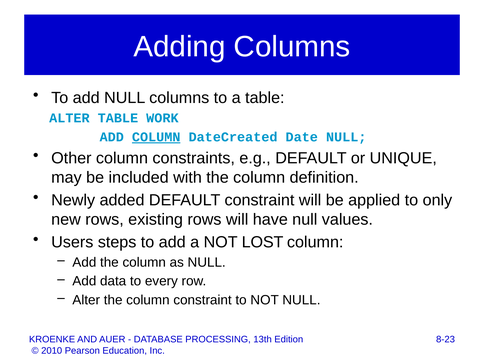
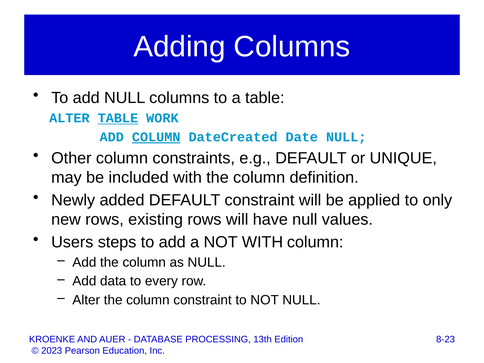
TABLE at (118, 118) underline: none -> present
NOT LOST: LOST -> WITH
2010: 2010 -> 2023
